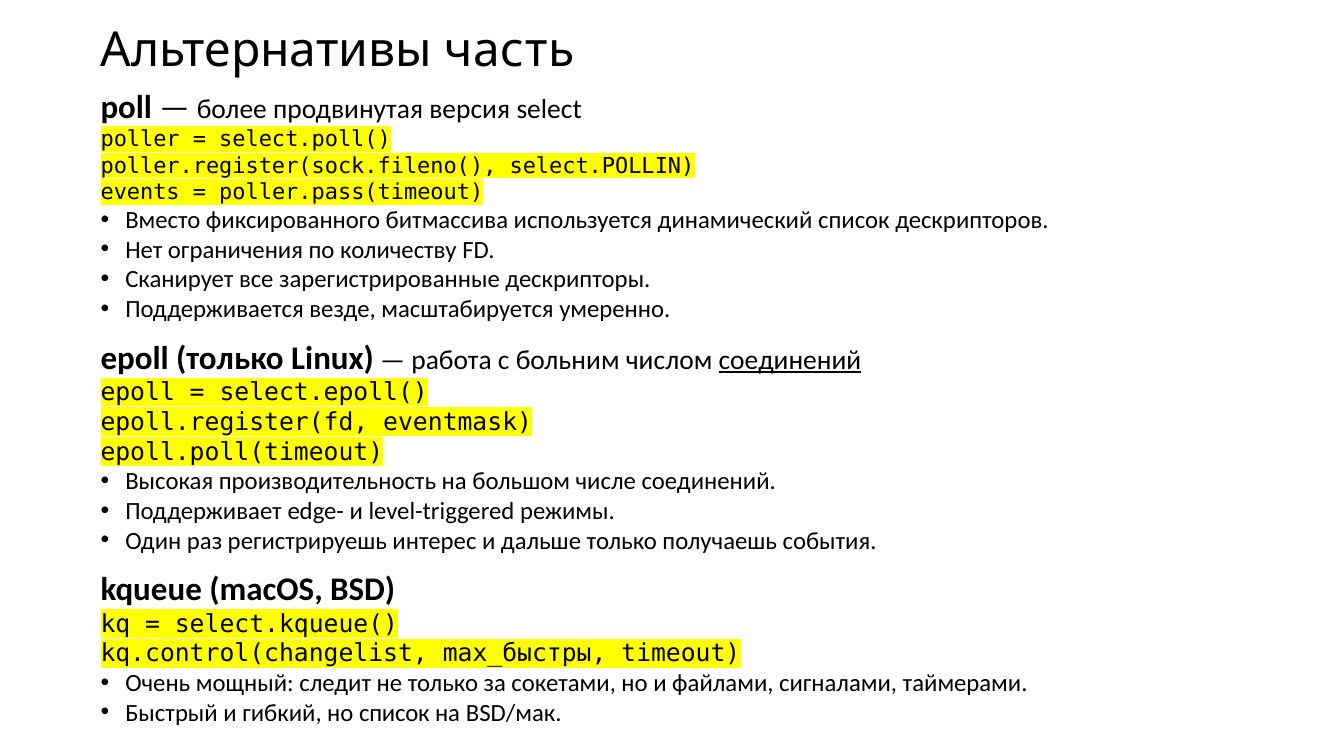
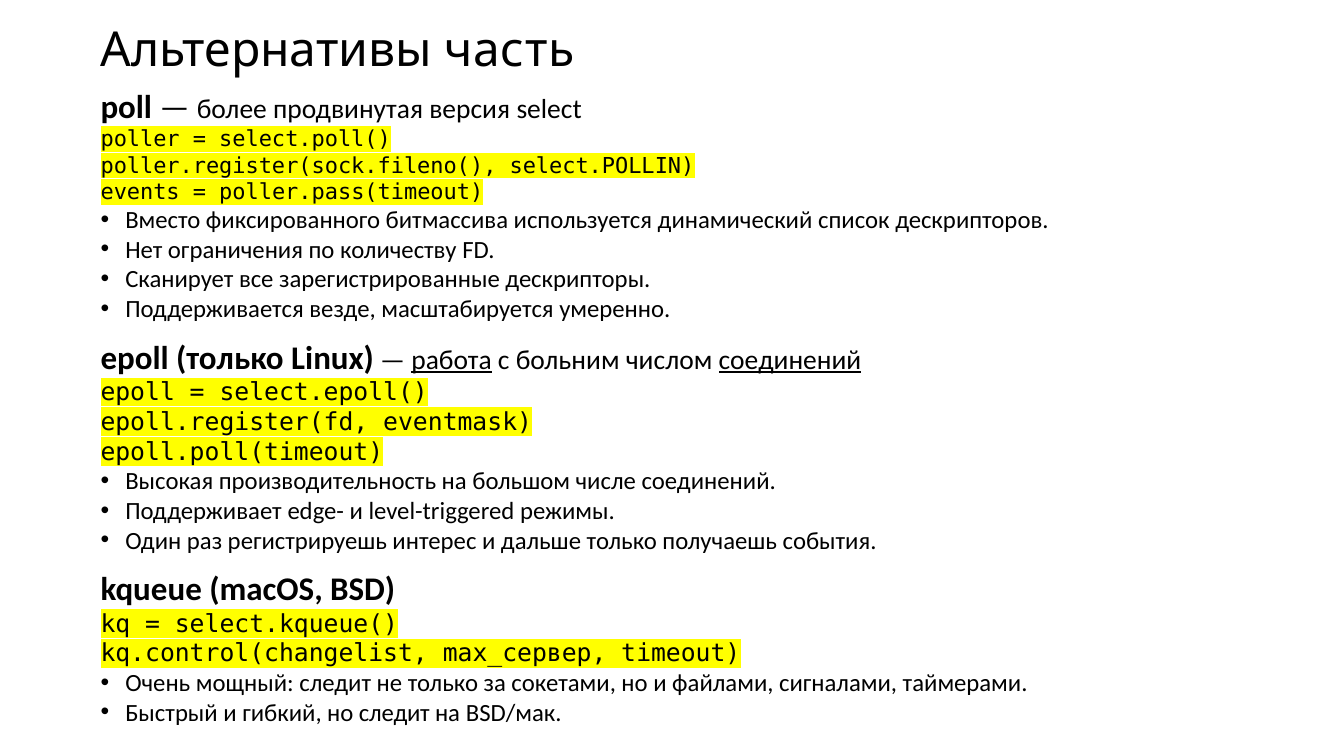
работа underline: none -> present
max_быстры: max_быстры -> max_сервер
но список: список -> следит
